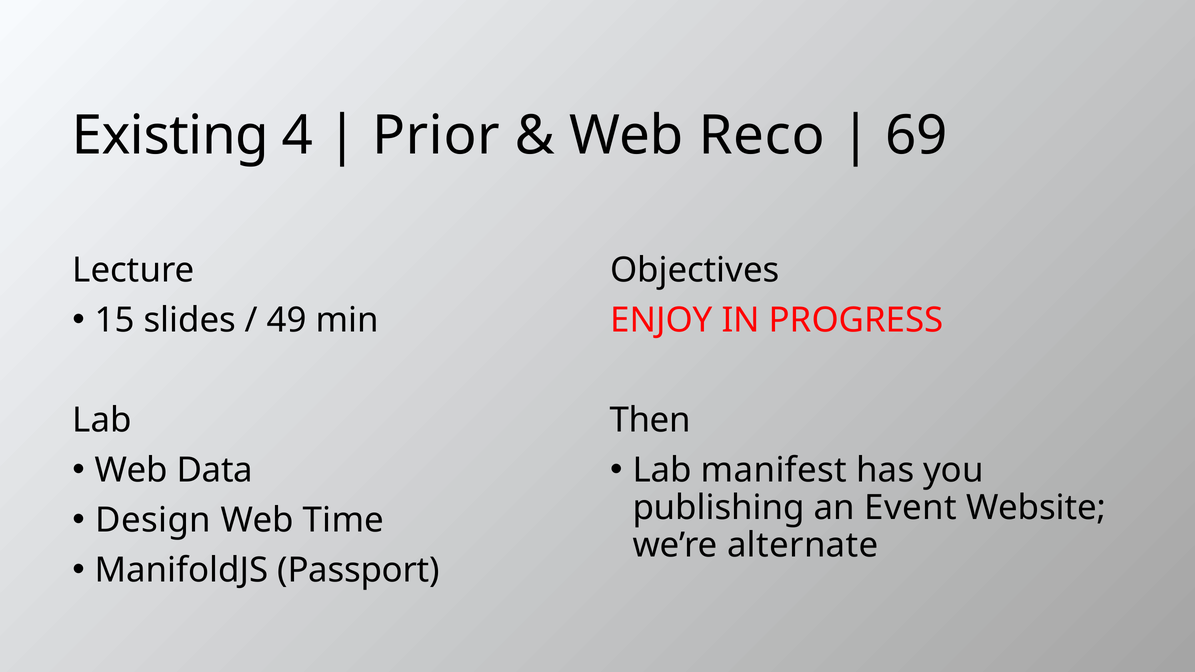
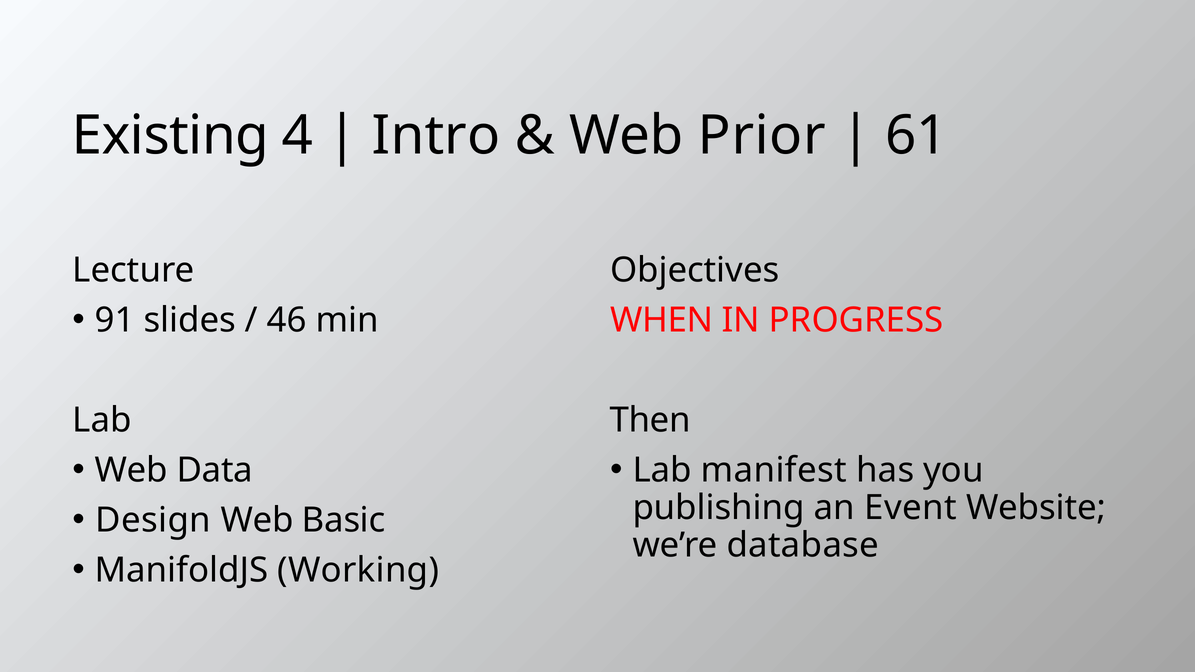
Prior: Prior -> Intro
Reco: Reco -> Prior
69: 69 -> 61
15: 15 -> 91
49: 49 -> 46
ENJOY: ENJOY -> WHEN
Time: Time -> Basic
alternate: alternate -> database
Passport: Passport -> Working
